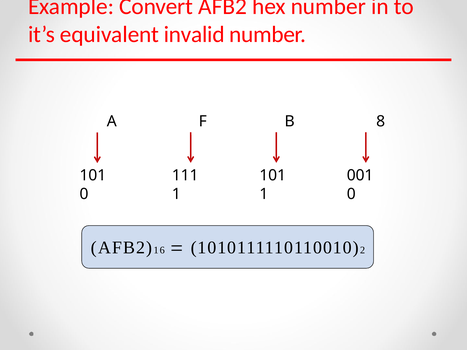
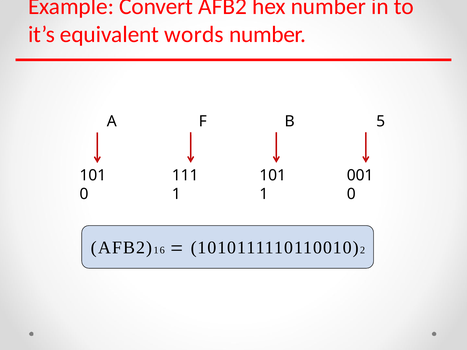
invalid: invalid -> words
8: 8 -> 5
